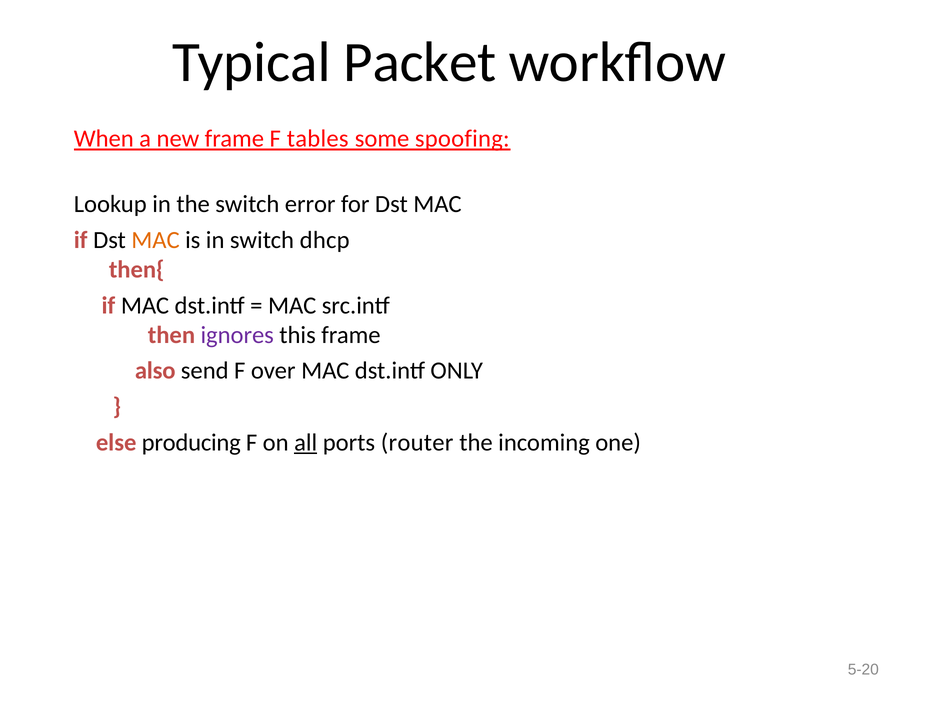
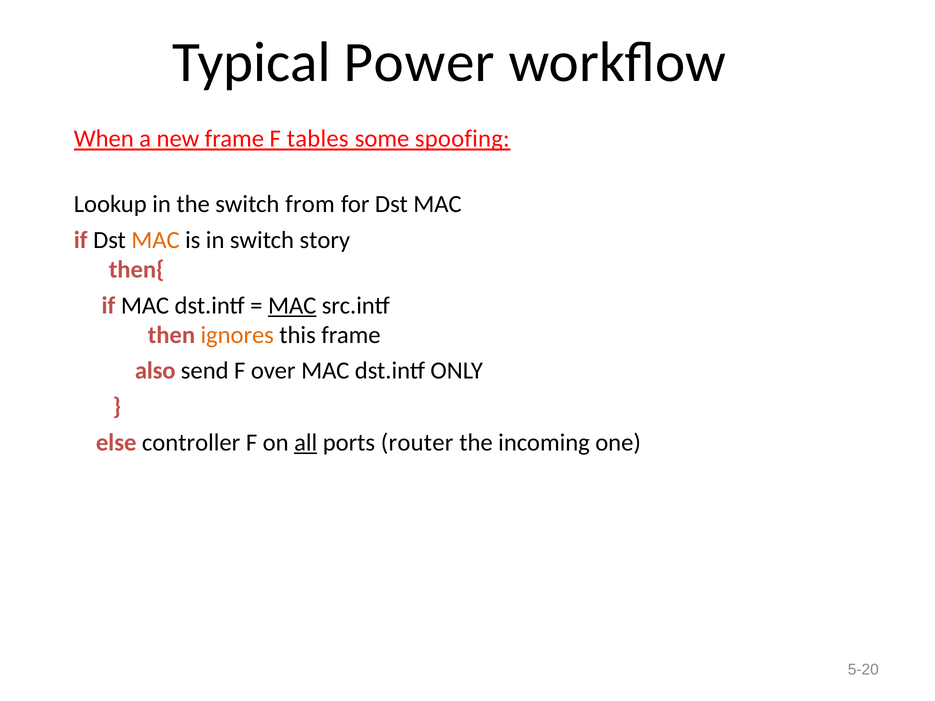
Packet: Packet -> Power
error: error -> from
dhcp: dhcp -> story
MAC at (292, 306) underline: none -> present
ignores colour: purple -> orange
producing: producing -> controller
